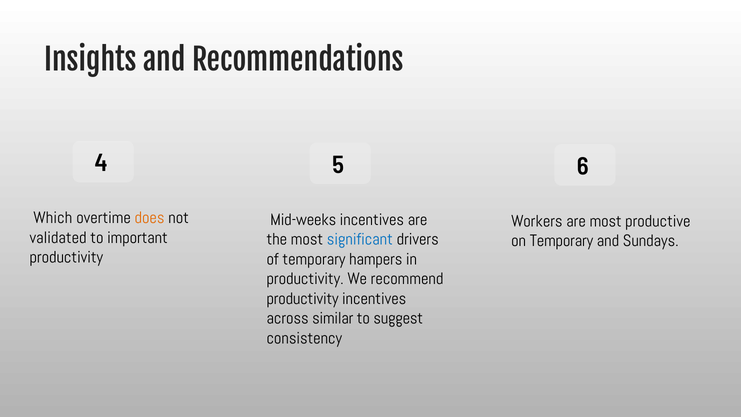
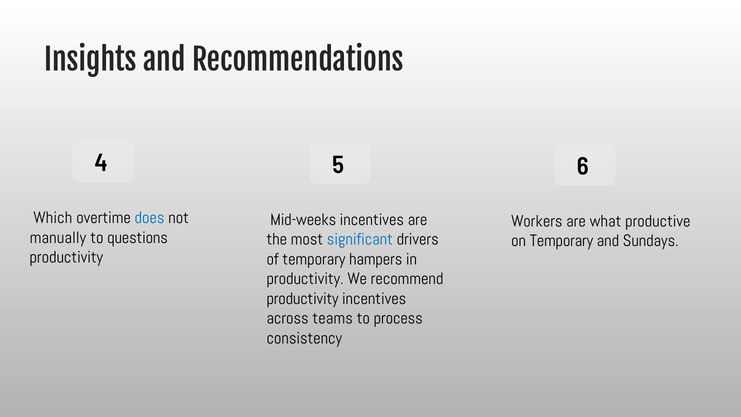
does colour: orange -> blue
are most: most -> what
validated: validated -> manually
important: important -> questions
similar: similar -> teams
suggest: suggest -> process
